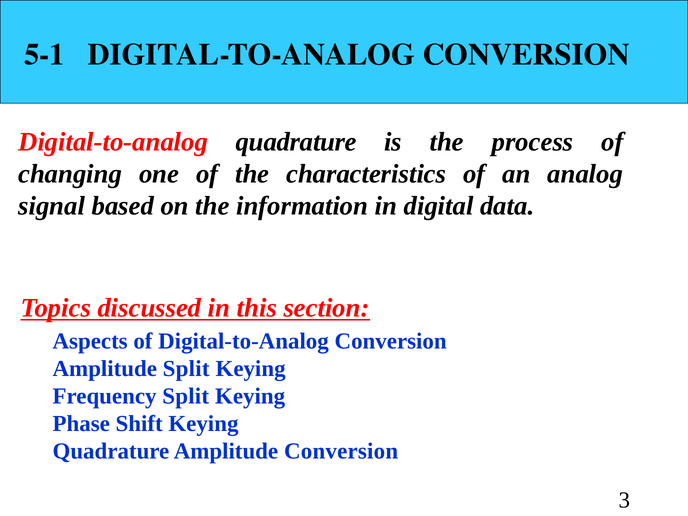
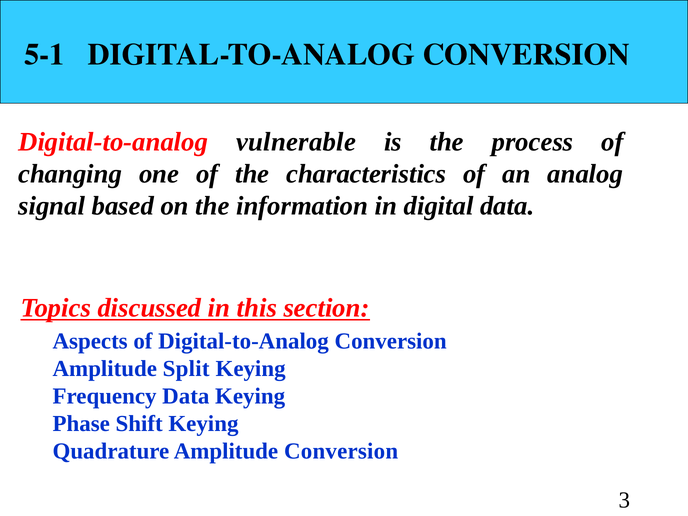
Digital-to-analog quadrature: quadrature -> vulnerable
Frequency Split: Split -> Data
